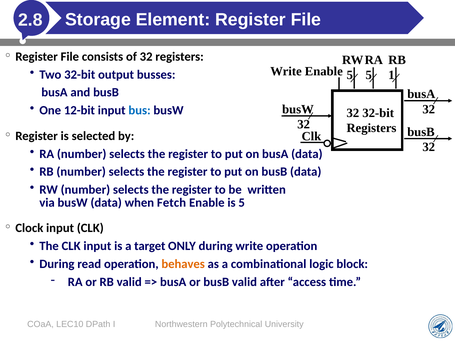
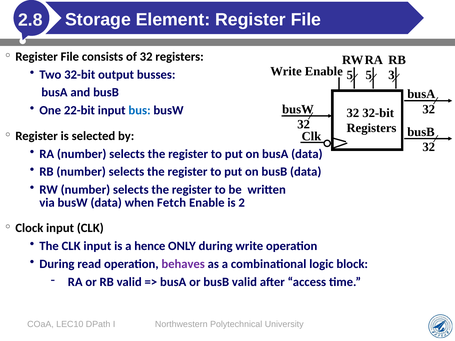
1: 1 -> 3
12-bit: 12-bit -> 22-bit
is 5: 5 -> 2
target: target -> hence
behaves colour: orange -> purple
